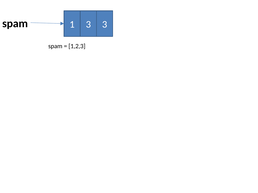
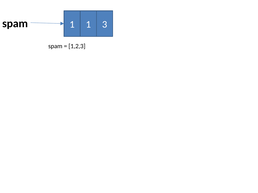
1 3: 3 -> 1
